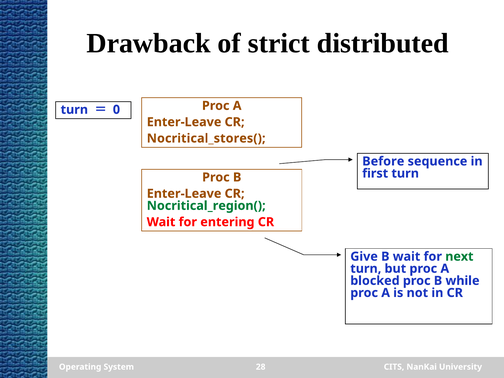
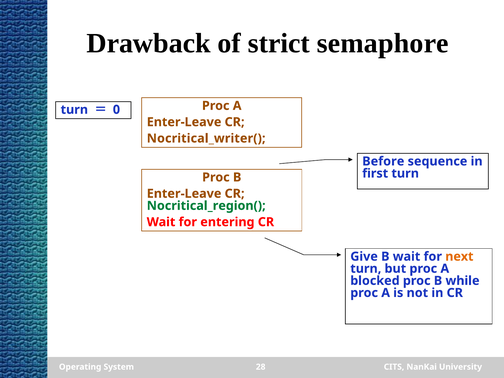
distributed: distributed -> semaphore
Nocritical_stores(: Nocritical_stores( -> Nocritical_writer(
next colour: green -> orange
